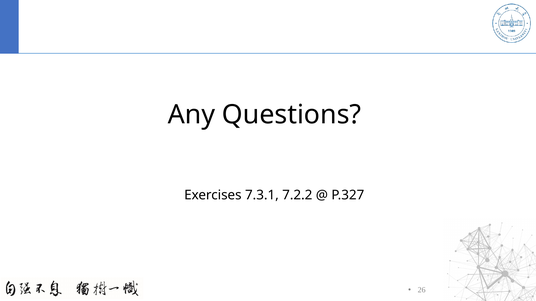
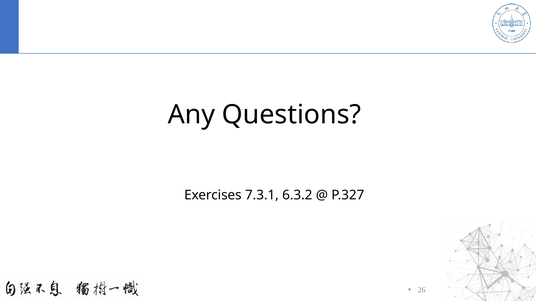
7.2.2: 7.2.2 -> 6.3.2
